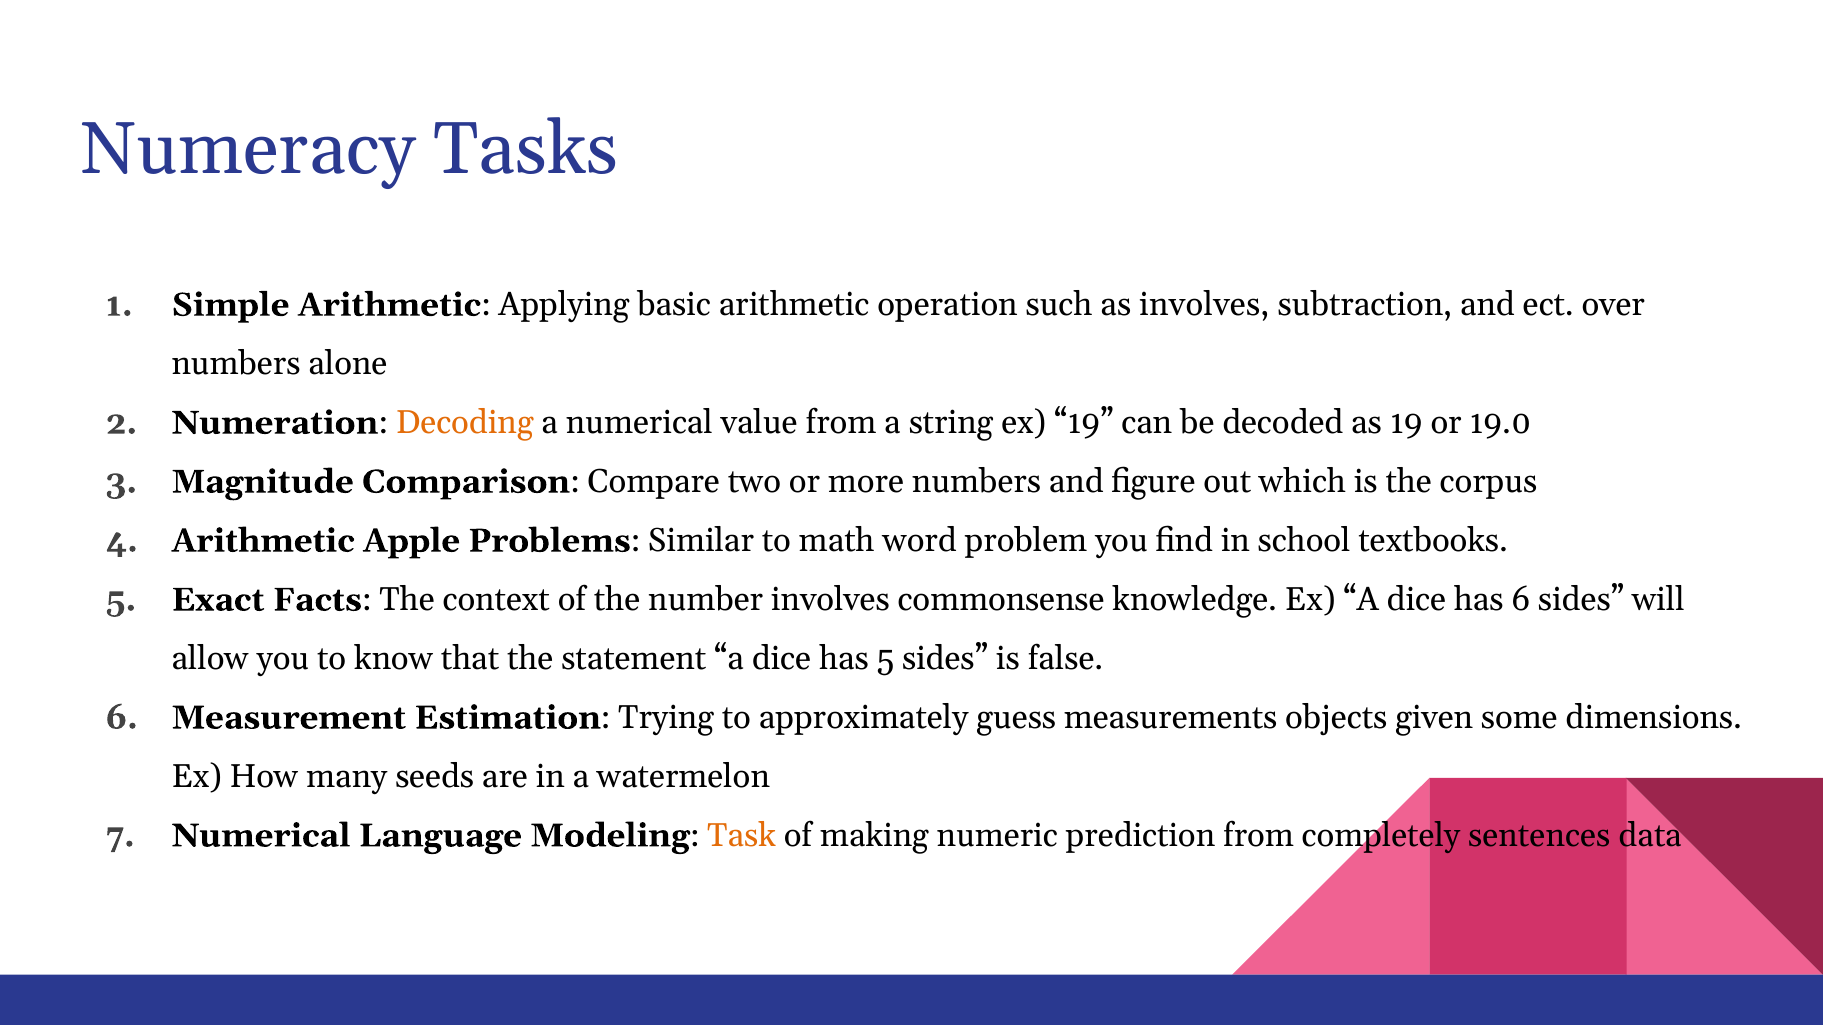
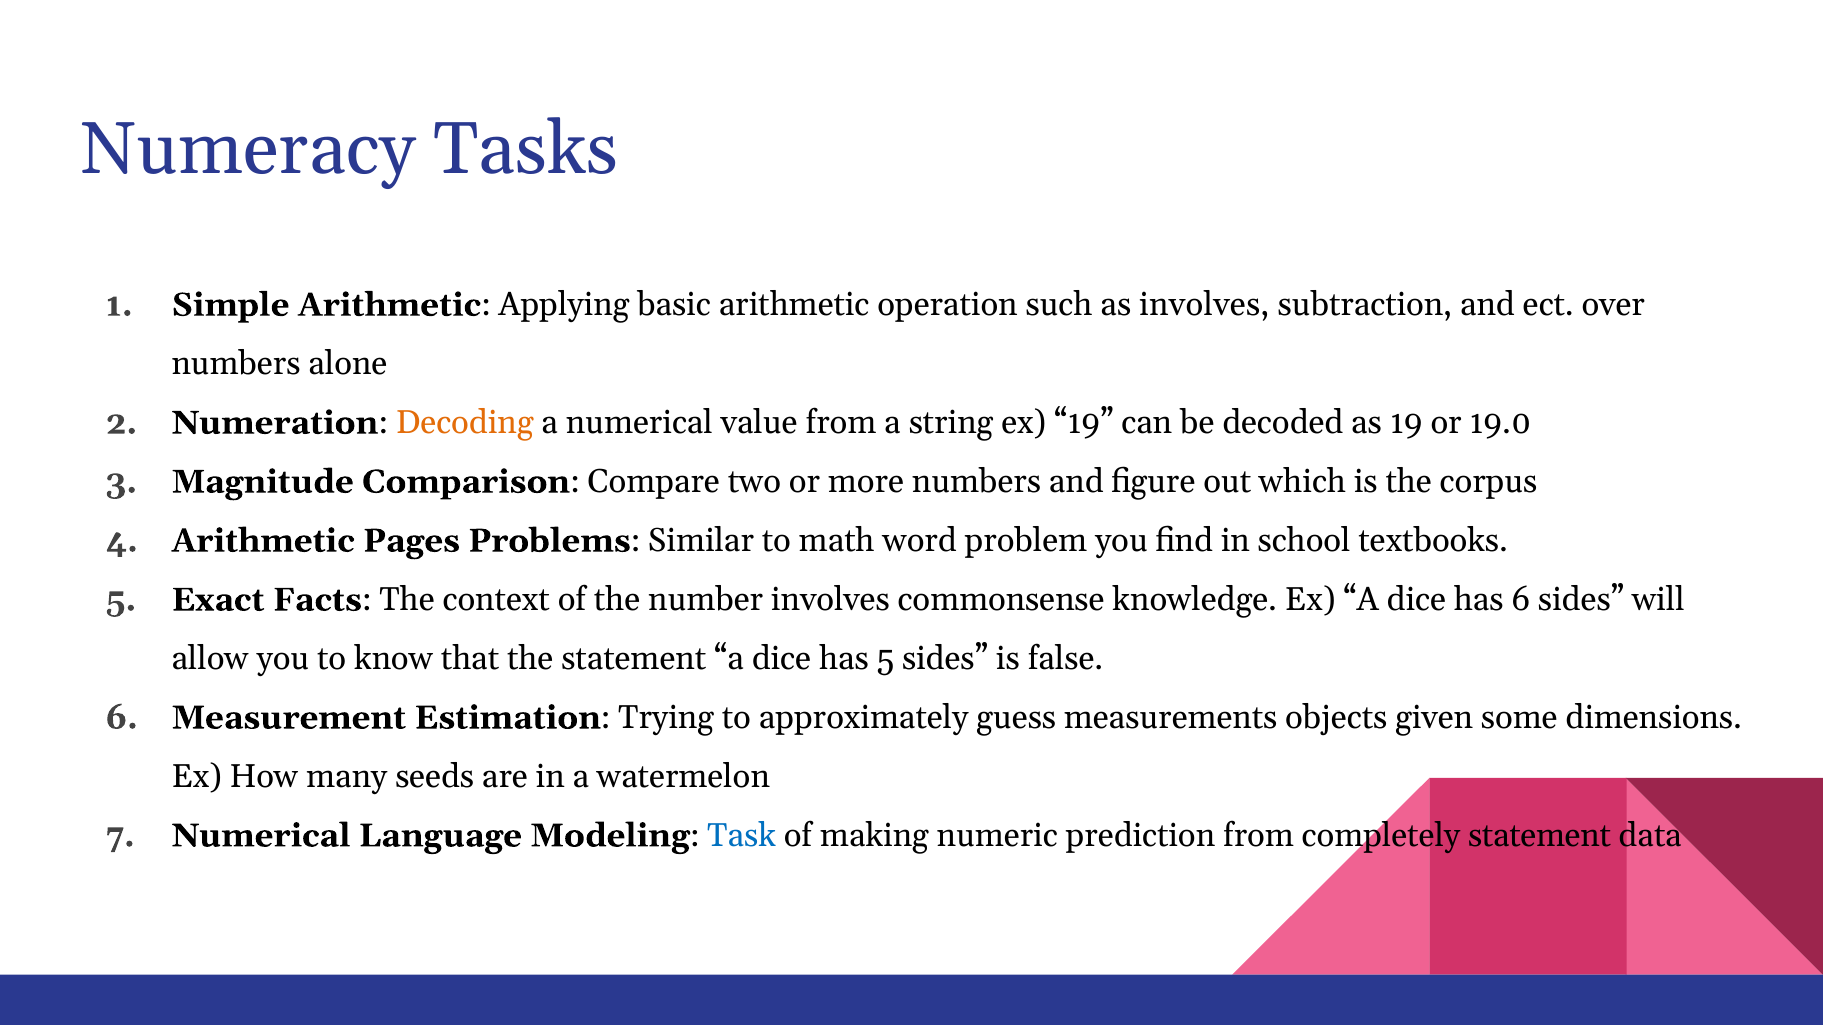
Apple: Apple -> Pages
Task colour: orange -> blue
completely sentences: sentences -> statement
